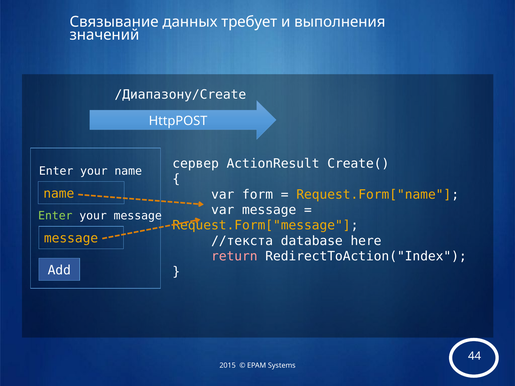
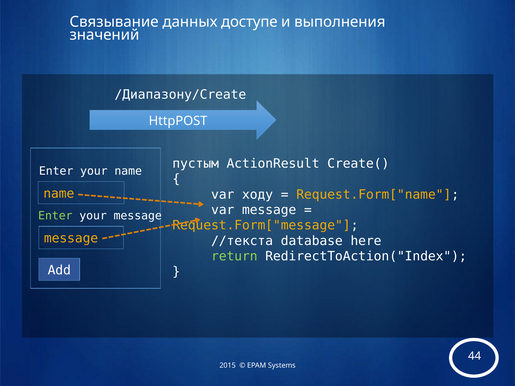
требует: требует -> доступе
сервер: сервер -> пустым
form: form -> ходу
return colour: pink -> light green
